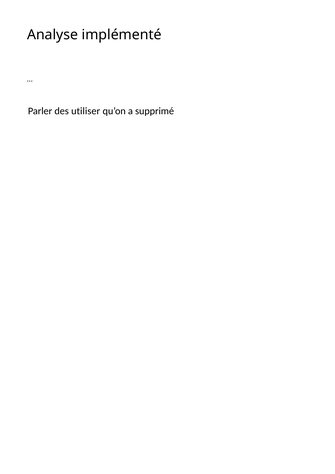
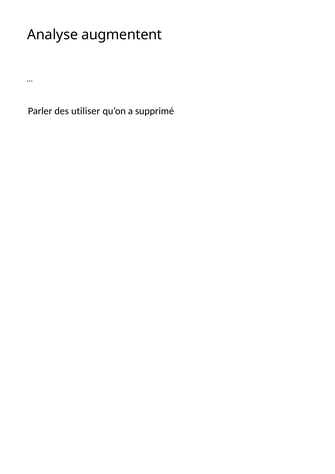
implémenté: implémenté -> augmentent
